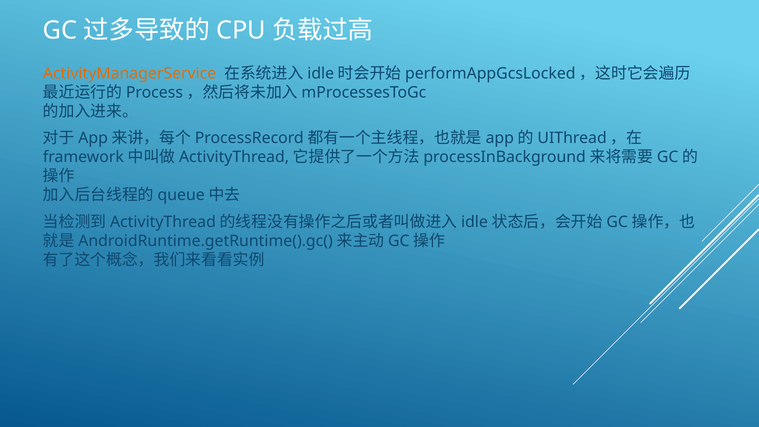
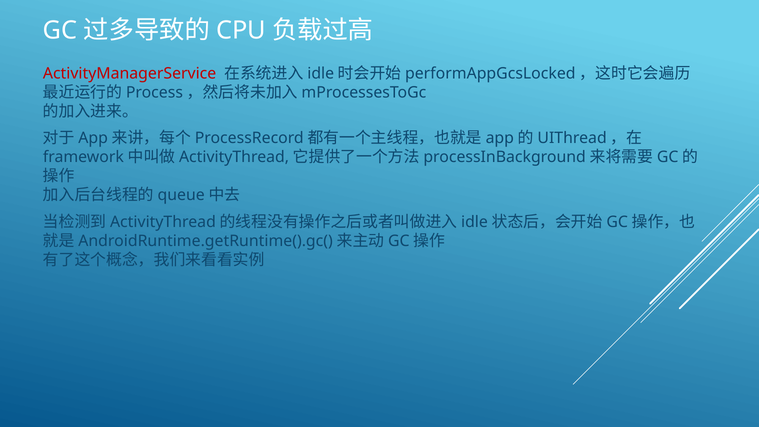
ActivityManagerService colour: orange -> red
